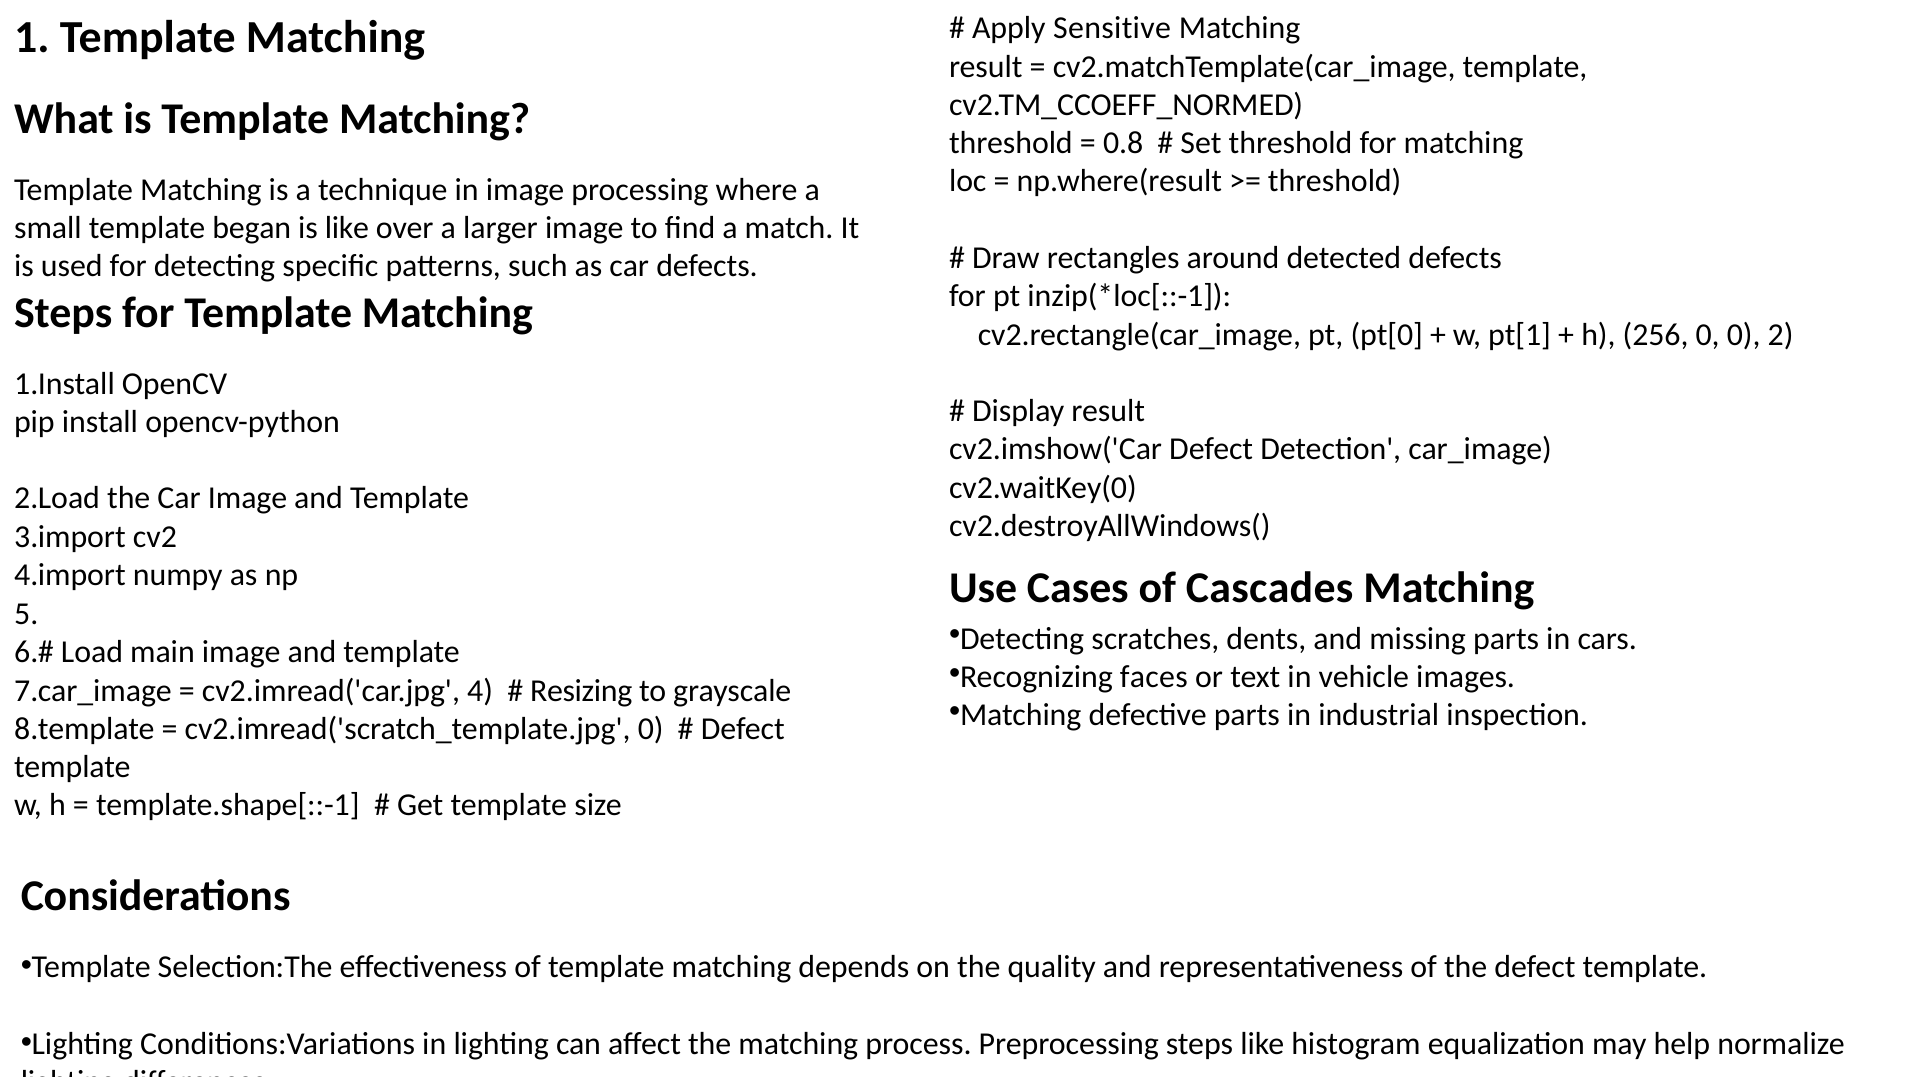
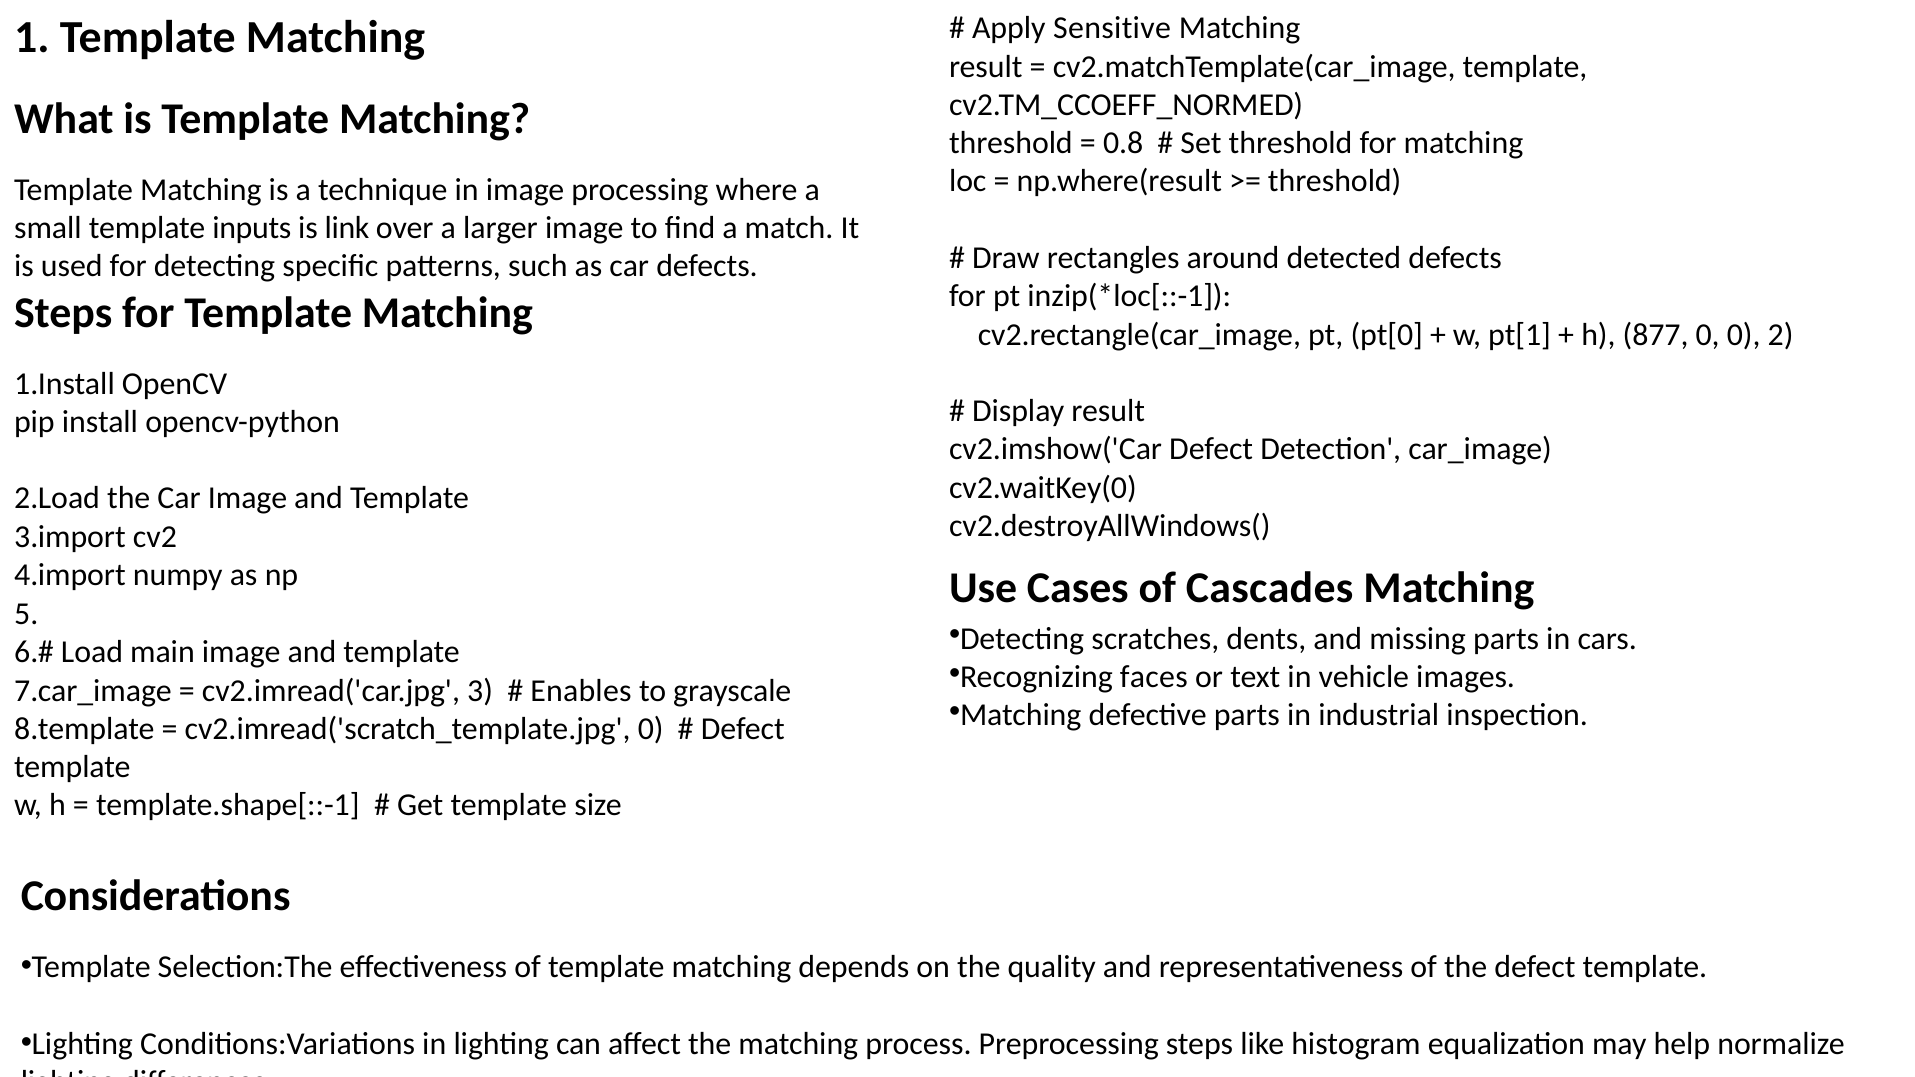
began: began -> inputs
is like: like -> link
256: 256 -> 877
4: 4 -> 3
Resizing: Resizing -> Enables
